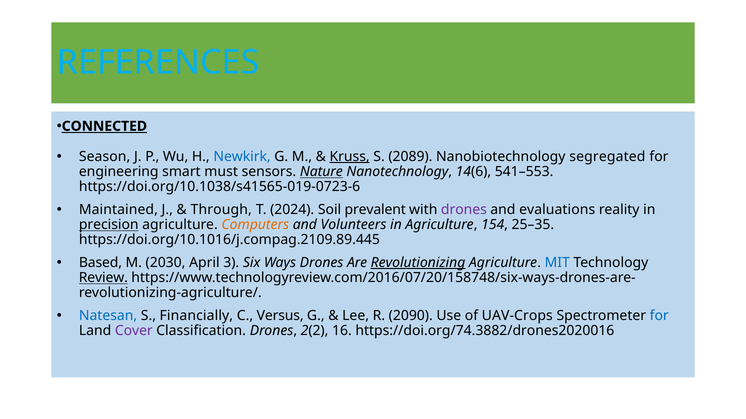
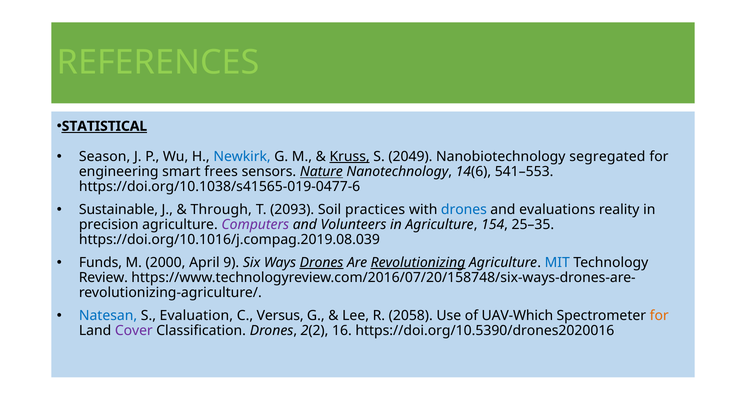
REFERENCES colour: light blue -> light green
CONNECTED: CONNECTED -> STATISTICAL
2089: 2089 -> 2049
must: must -> frees
https://doi.org/10.1038/s41565-019-0723-6: https://doi.org/10.1038/s41565-019-0723-6 -> https://doi.org/10.1038/s41565-019-0477-6
Maintained: Maintained -> Sustainable
2024: 2024 -> 2093
prevalent: prevalent -> practices
drones at (464, 210) colour: purple -> blue
precision underline: present -> none
Computers colour: orange -> purple
https://doi.org/10.1016/j.compag.2109.89.445: https://doi.org/10.1016/j.compag.2109.89.445 -> https://doi.org/10.1016/j.compag.2019.08.039
Based: Based -> Funds
2030: 2030 -> 2000
3: 3 -> 9
Drones at (322, 263) underline: none -> present
Review underline: present -> none
Financially: Financially -> Evaluation
2090: 2090 -> 2058
UAV-Crops: UAV-Crops -> UAV-Which
for at (659, 316) colour: blue -> orange
https://doi.org/74.3882/drones2020016: https://doi.org/74.3882/drones2020016 -> https://doi.org/10.5390/drones2020016
